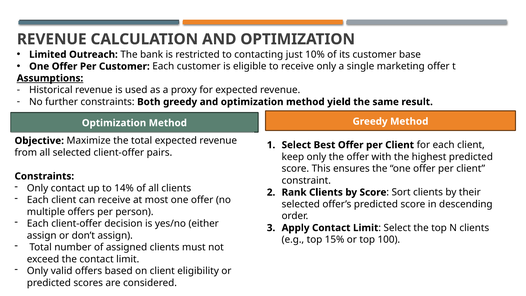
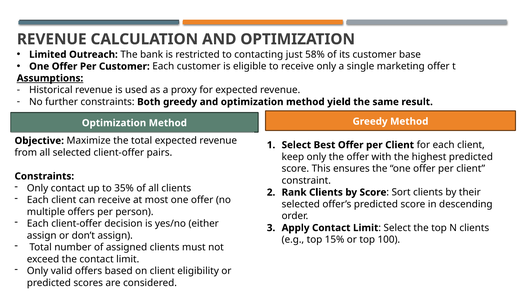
10%: 10% -> 58%
14%: 14% -> 35%
